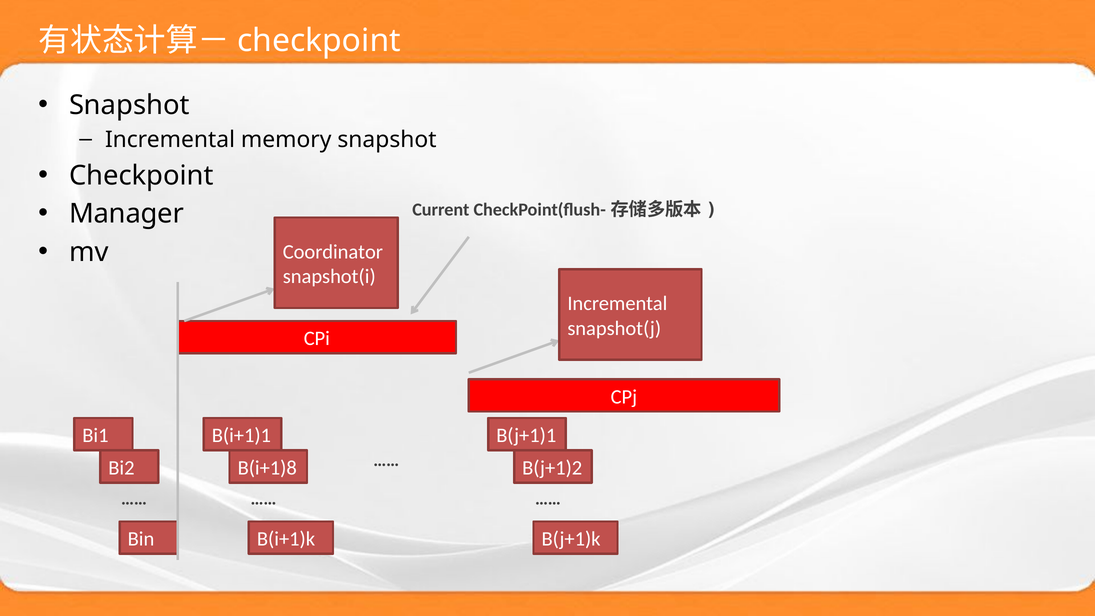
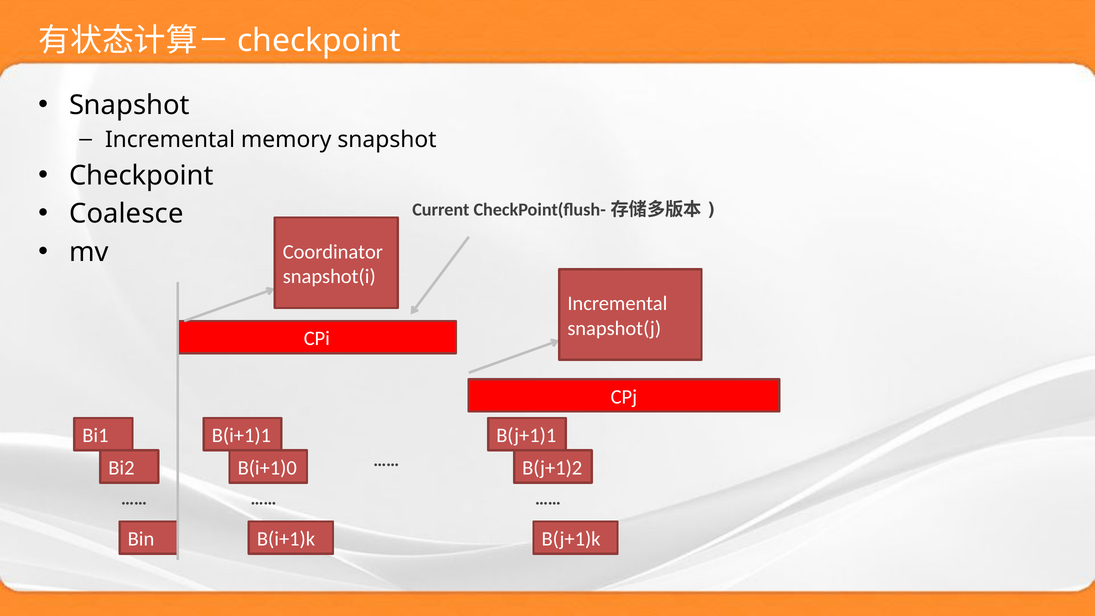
Manager: Manager -> Coalesce
B(i+1)8: B(i+1)8 -> B(i+1)0
